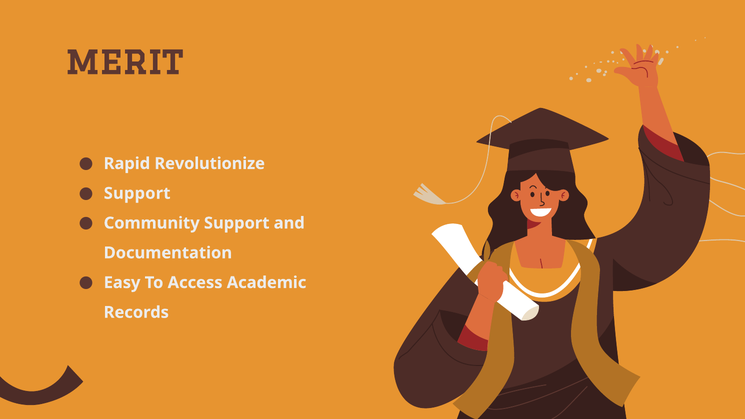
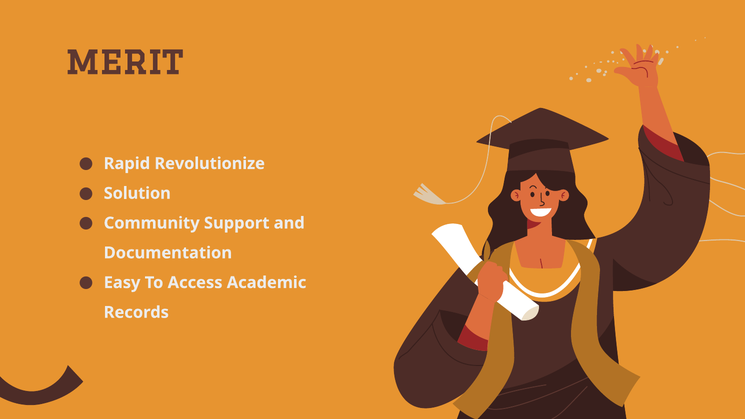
Support at (137, 193): Support -> Solution
